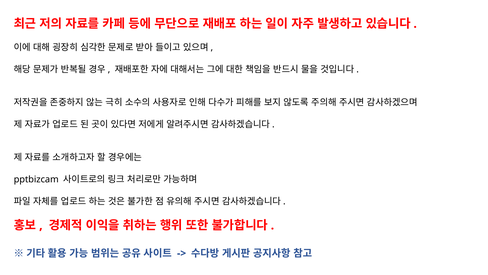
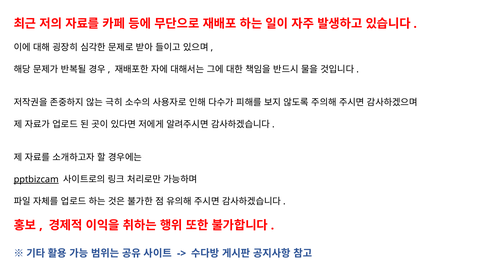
pptbizcam underline: none -> present
